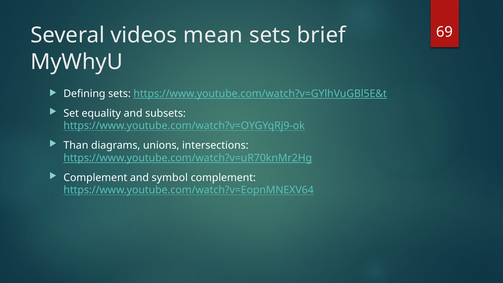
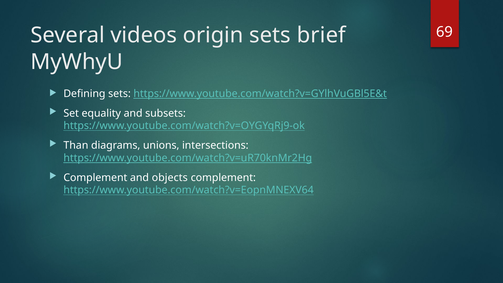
mean: mean -> origin
symbol: symbol -> objects
